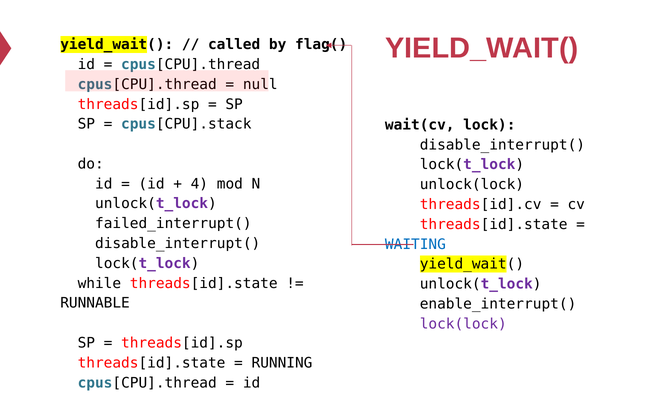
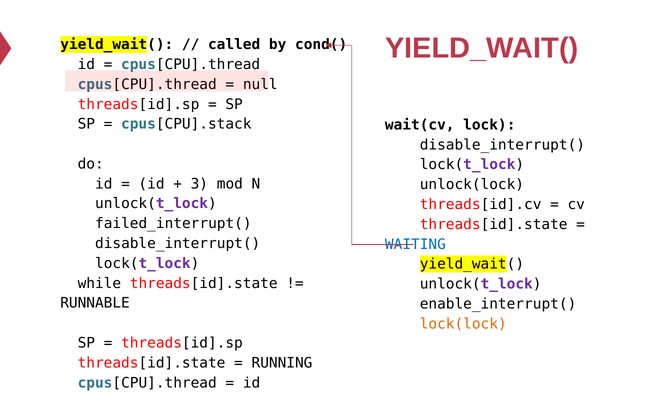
flag(: flag( -> cond(
4: 4 -> 3
lock(lock colour: purple -> orange
